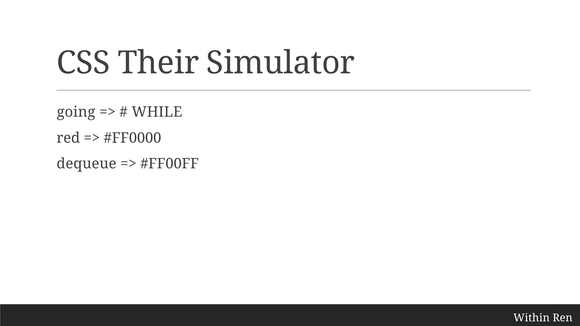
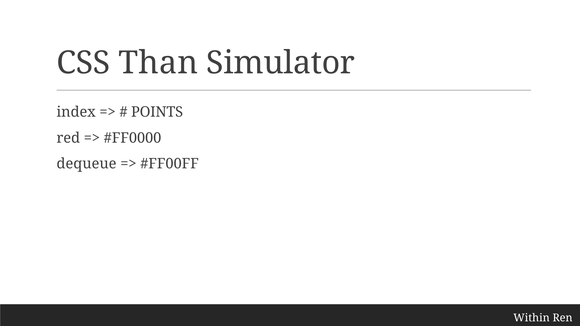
Their: Their -> Than
going: going -> index
WHILE: WHILE -> POINTS
